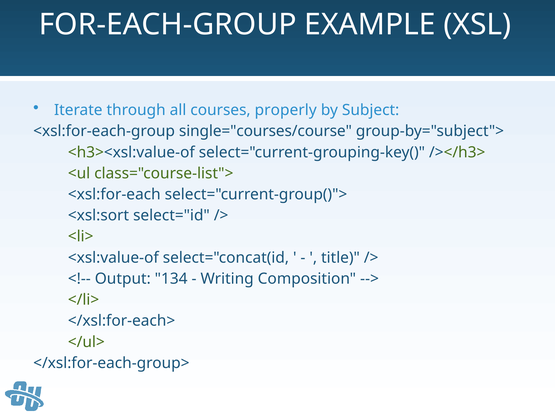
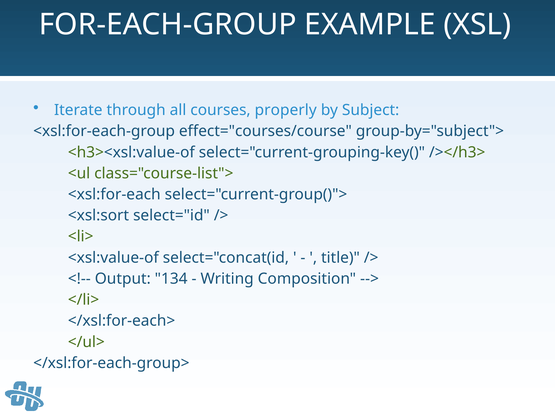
single="courses/course: single="courses/course -> effect="courses/course
